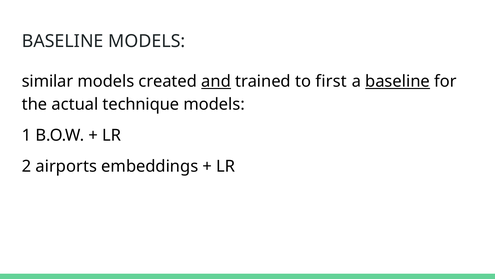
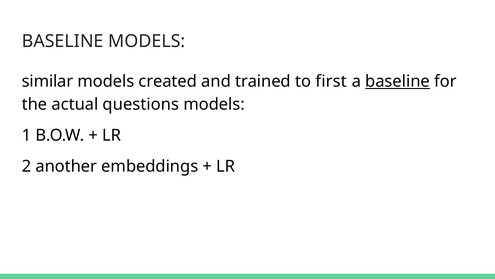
and underline: present -> none
technique: technique -> questions
airports: airports -> another
